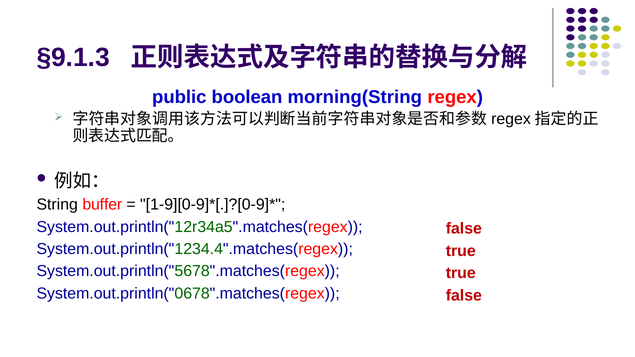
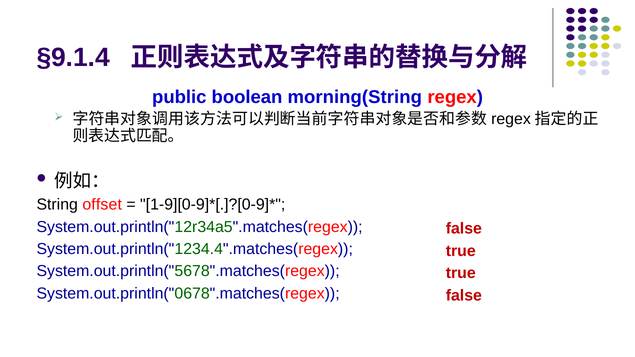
§9.1.3: §9.1.3 -> §9.1.4
buffer: buffer -> offset
